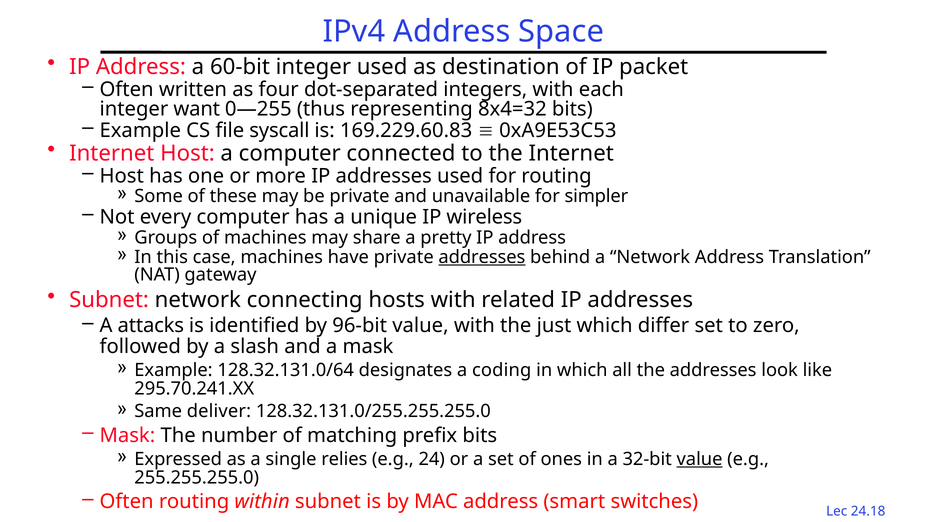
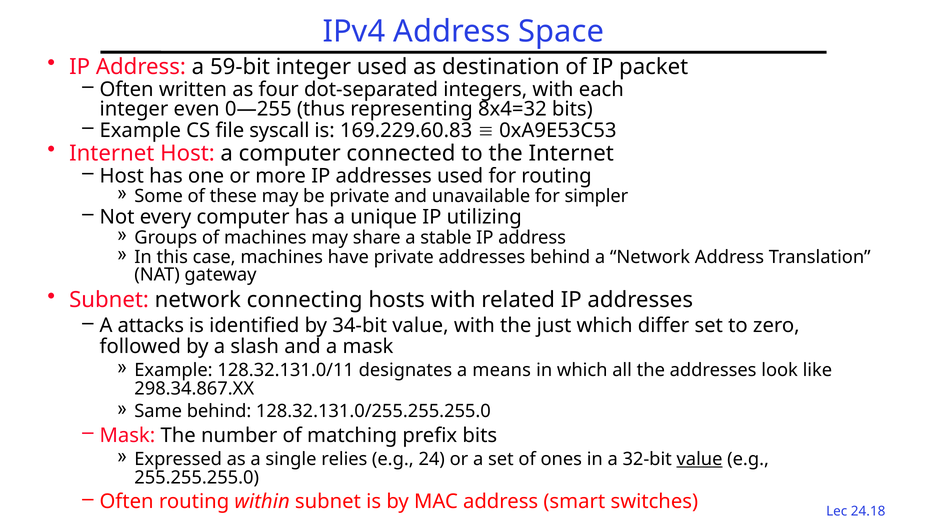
60-bit: 60-bit -> 59-bit
want: want -> even
wireless: wireless -> utilizing
pretty: pretty -> stable
addresses at (482, 257) underline: present -> none
96-bit: 96-bit -> 34-bit
128.32.131.0/64: 128.32.131.0/64 -> 128.32.131.0/11
coding: coding -> means
295.70.241.XX: 295.70.241.XX -> 298.34.867.XX
Same deliver: deliver -> behind
